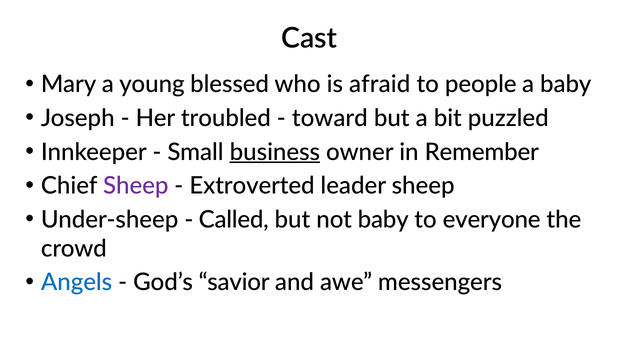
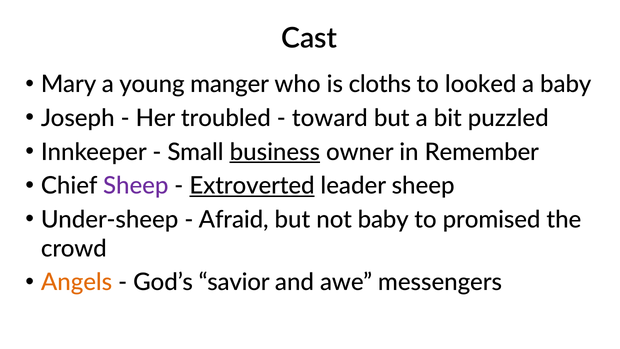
blessed: blessed -> manger
afraid: afraid -> cloths
people: people -> looked
Extroverted underline: none -> present
Called: Called -> Afraid
everyone: everyone -> promised
Angels colour: blue -> orange
